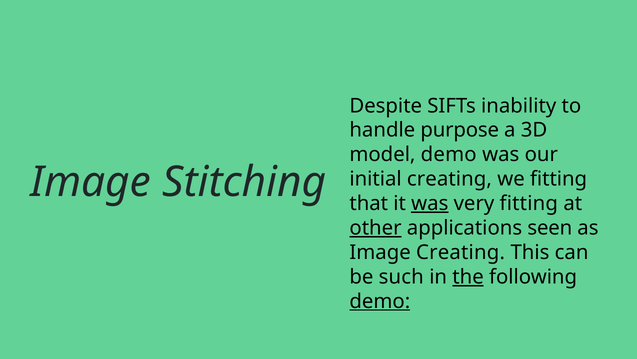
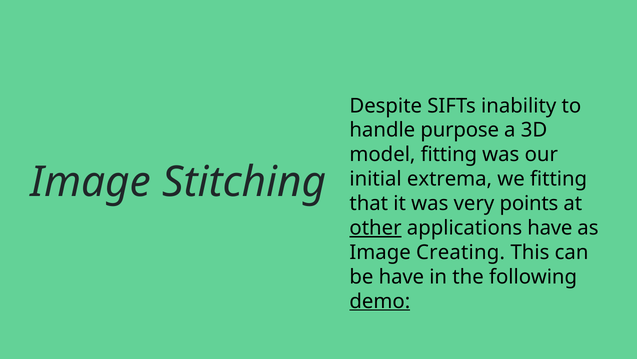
model demo: demo -> fitting
initial creating: creating -> extrema
was at (430, 203) underline: present -> none
very fitting: fitting -> points
applications seen: seen -> have
be such: such -> have
the underline: present -> none
